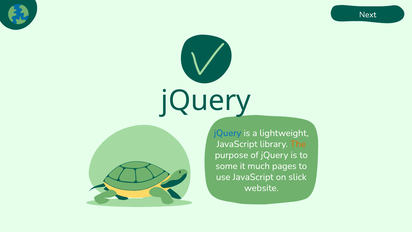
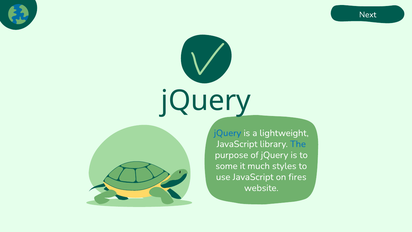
The colour: orange -> blue
pages: pages -> styles
slick: slick -> fires
